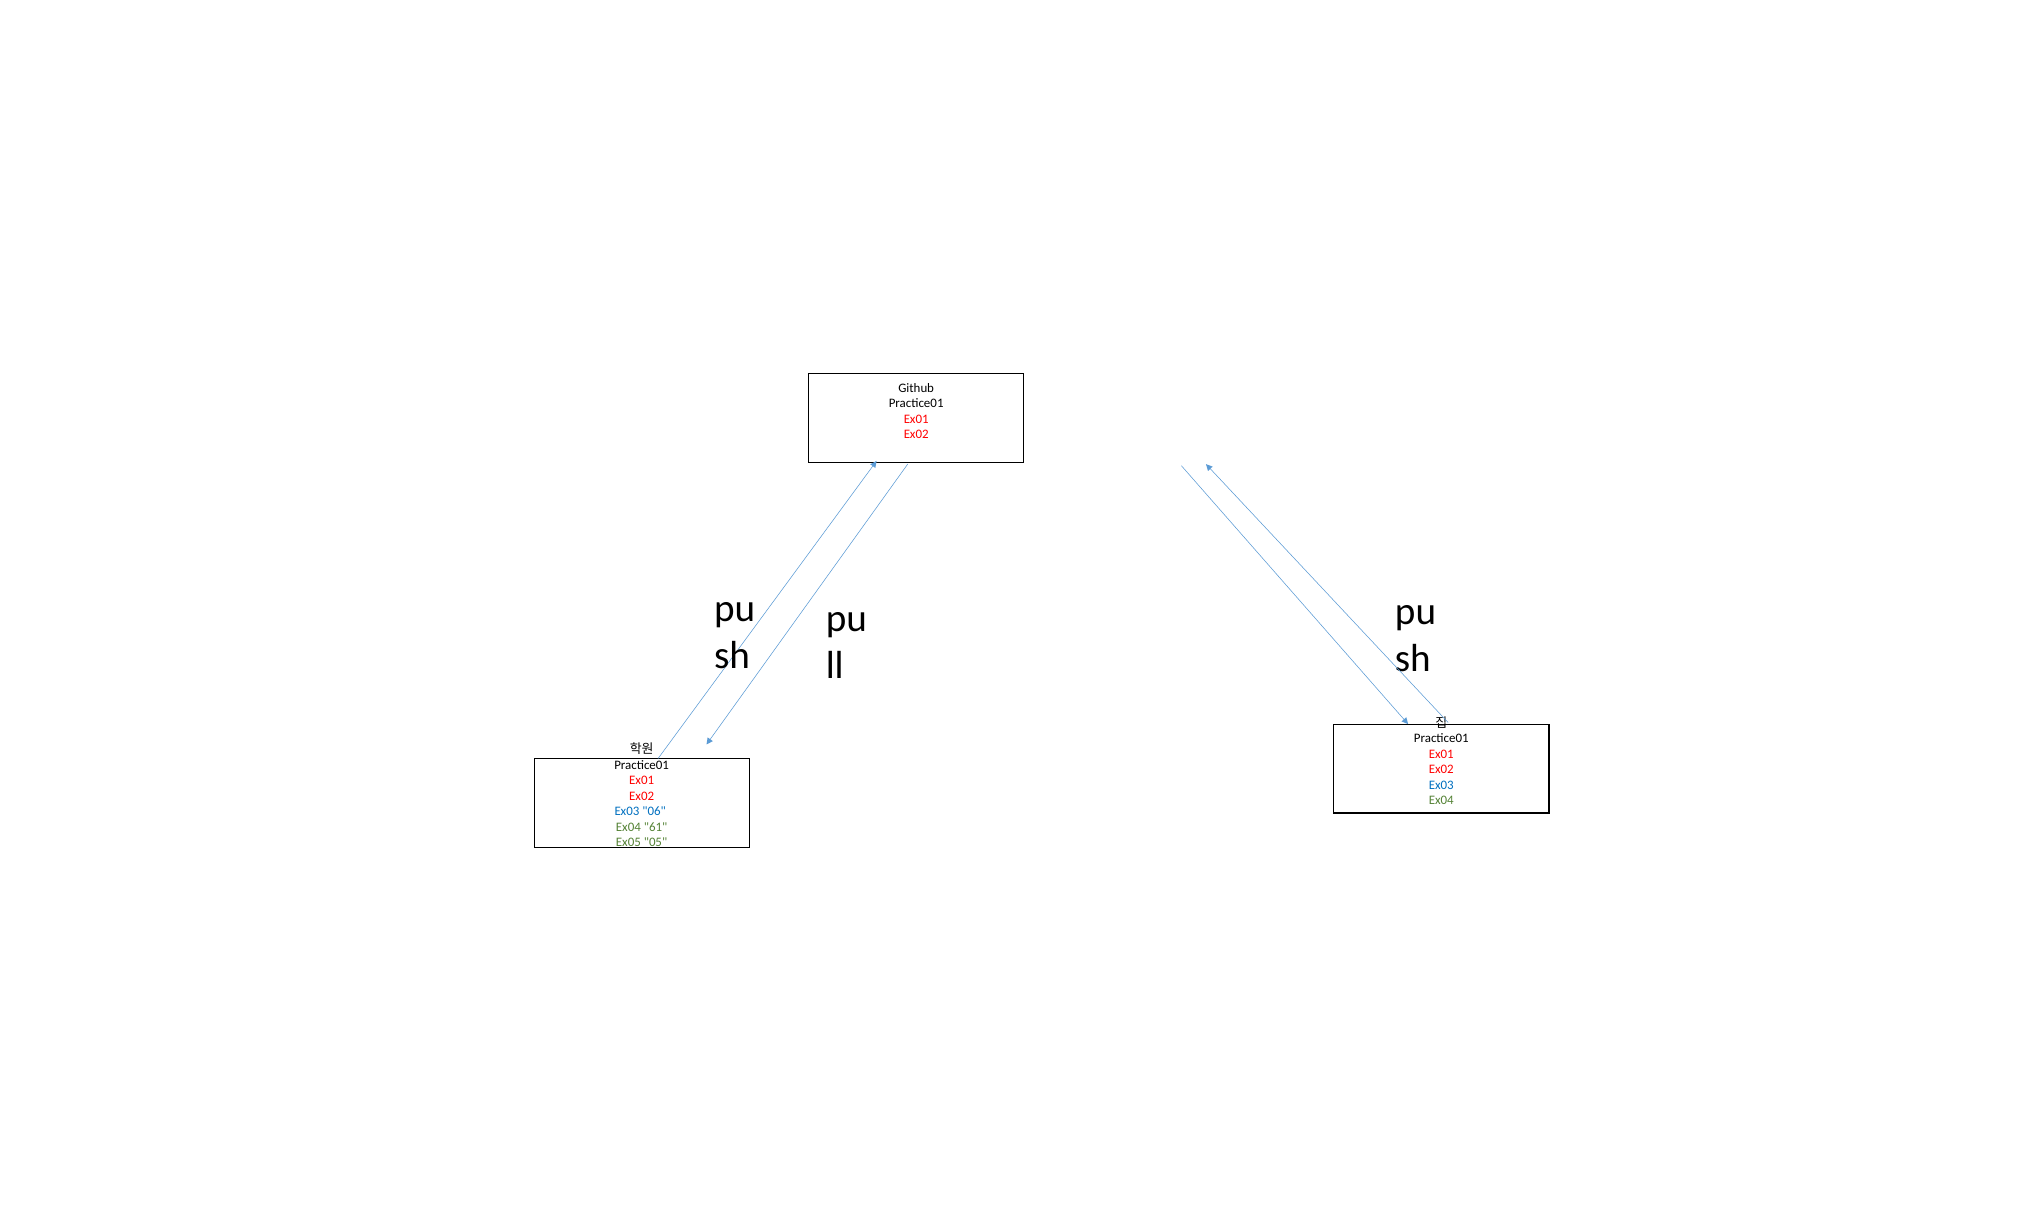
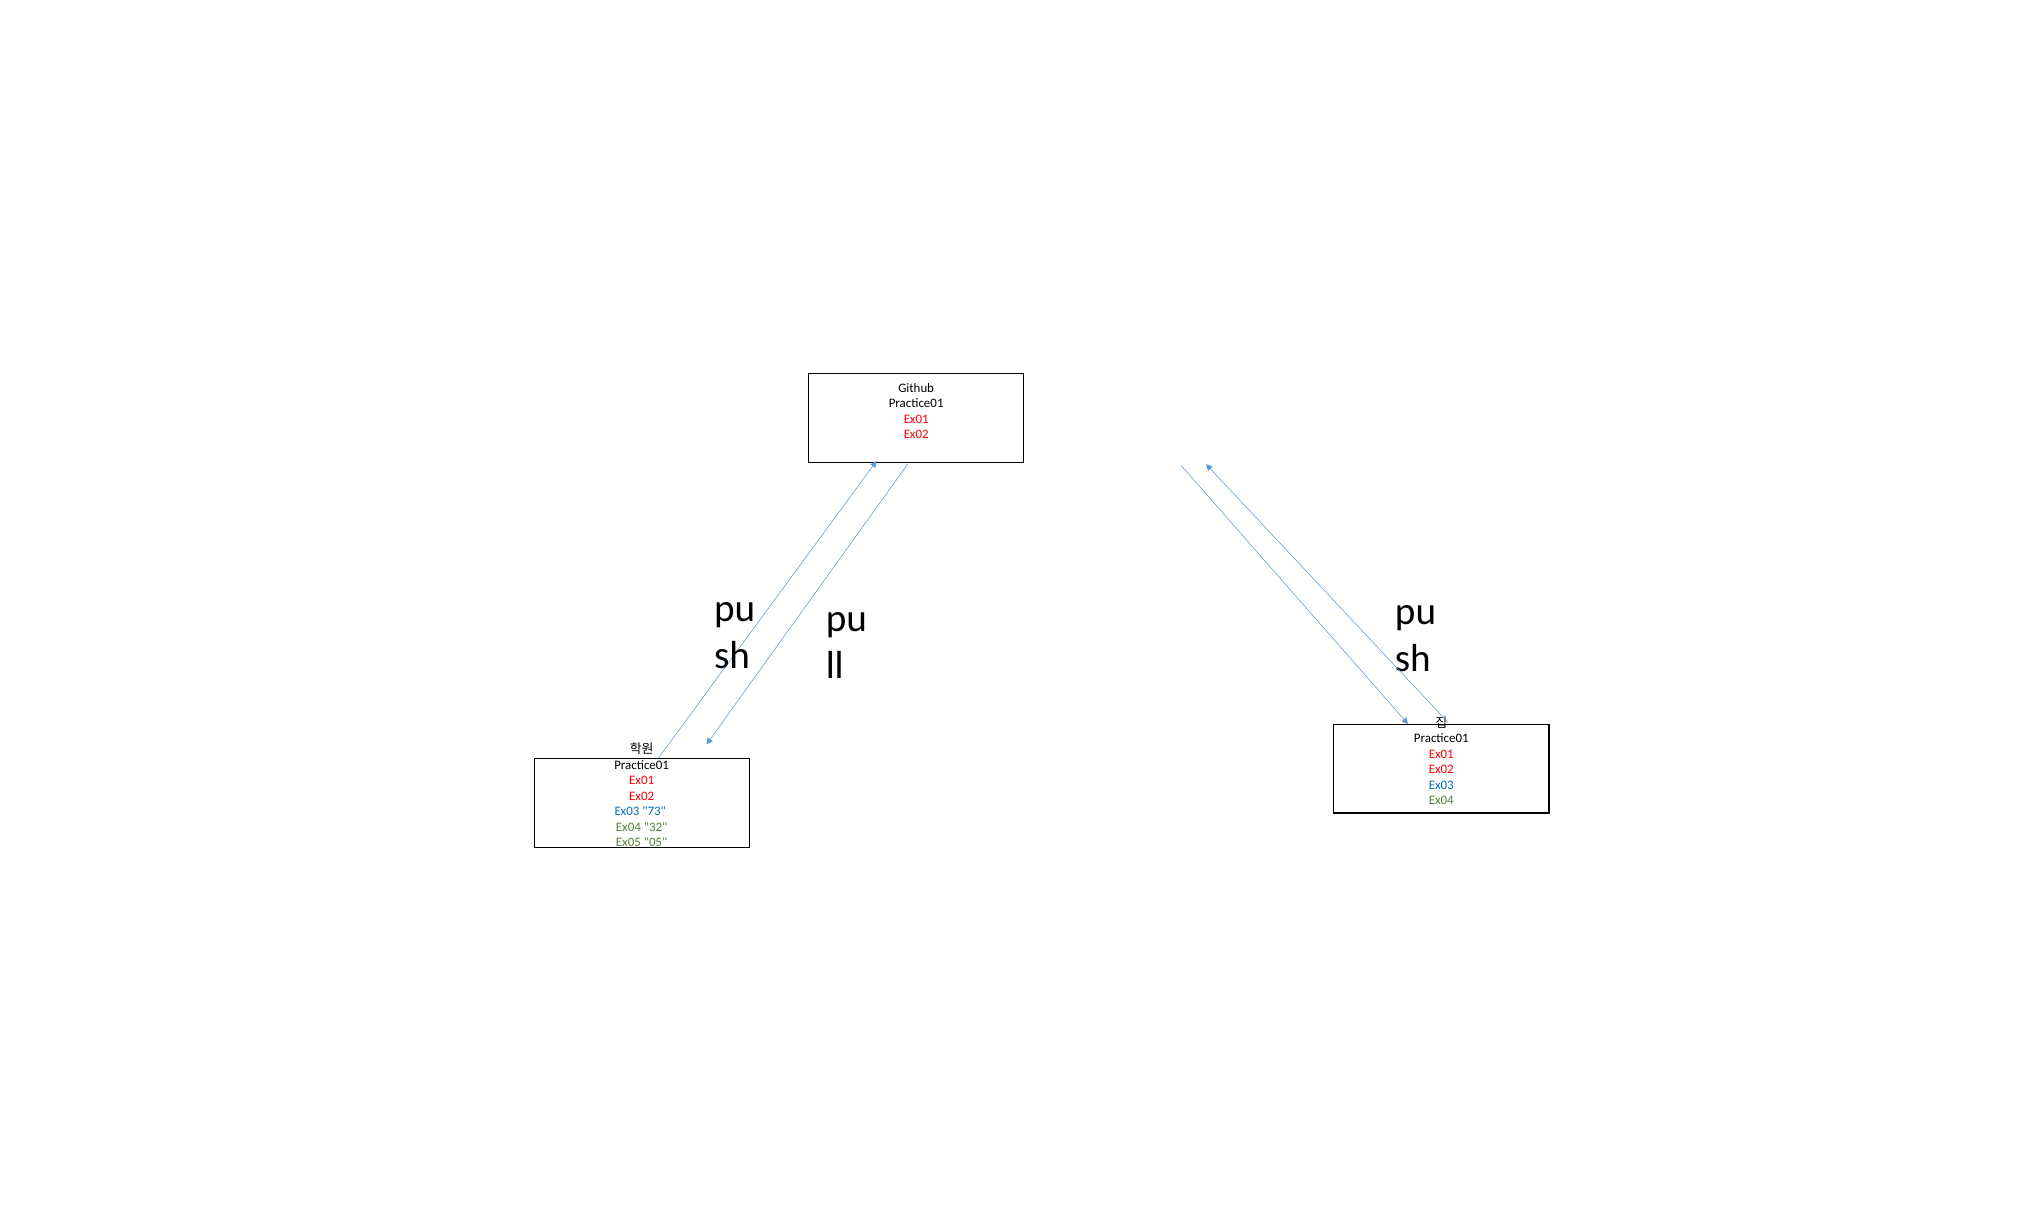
06: 06 -> 73
61: 61 -> 32
